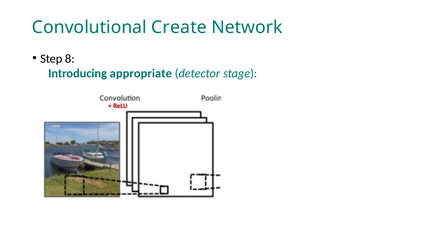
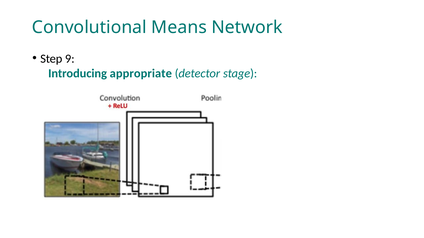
Create: Create -> Means
8: 8 -> 9
